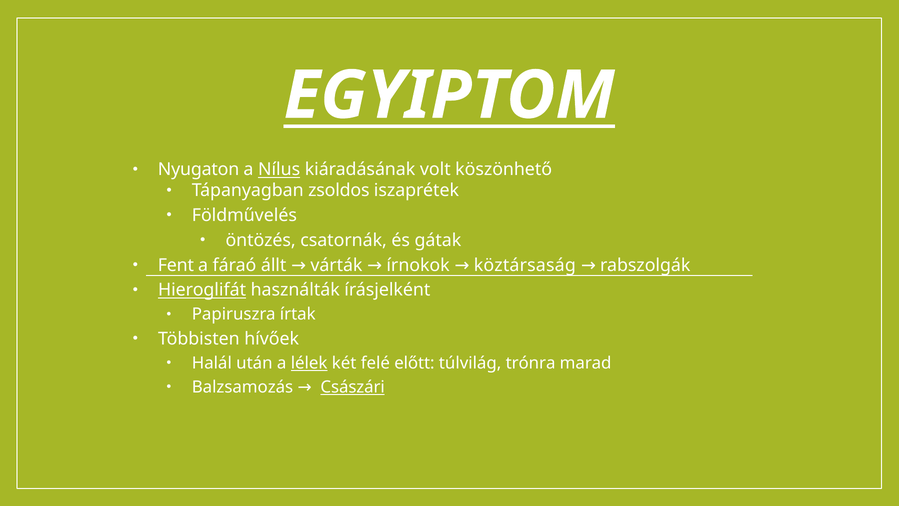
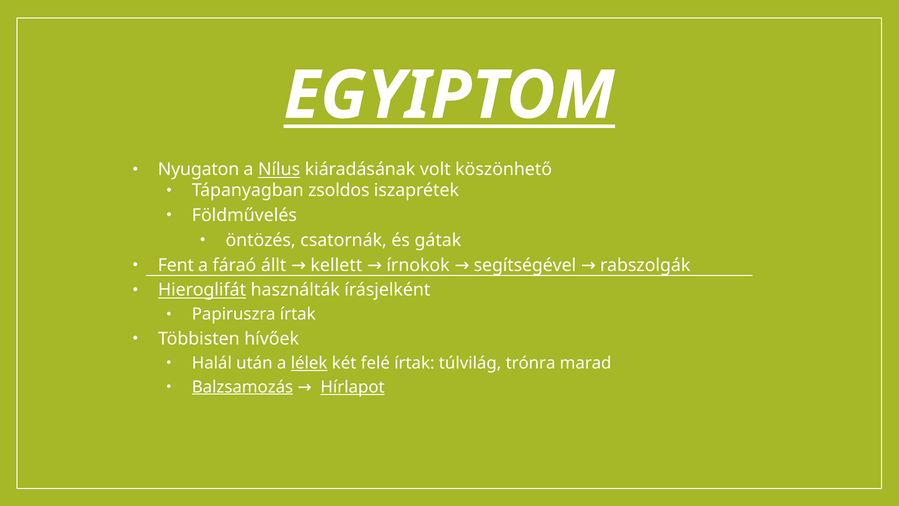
várták: várták -> kellett
köztársaság: köztársaság -> segítségével
felé előtt: előtt -> írtak
Balzsamozás underline: none -> present
Császári: Császári -> Hírlapot
